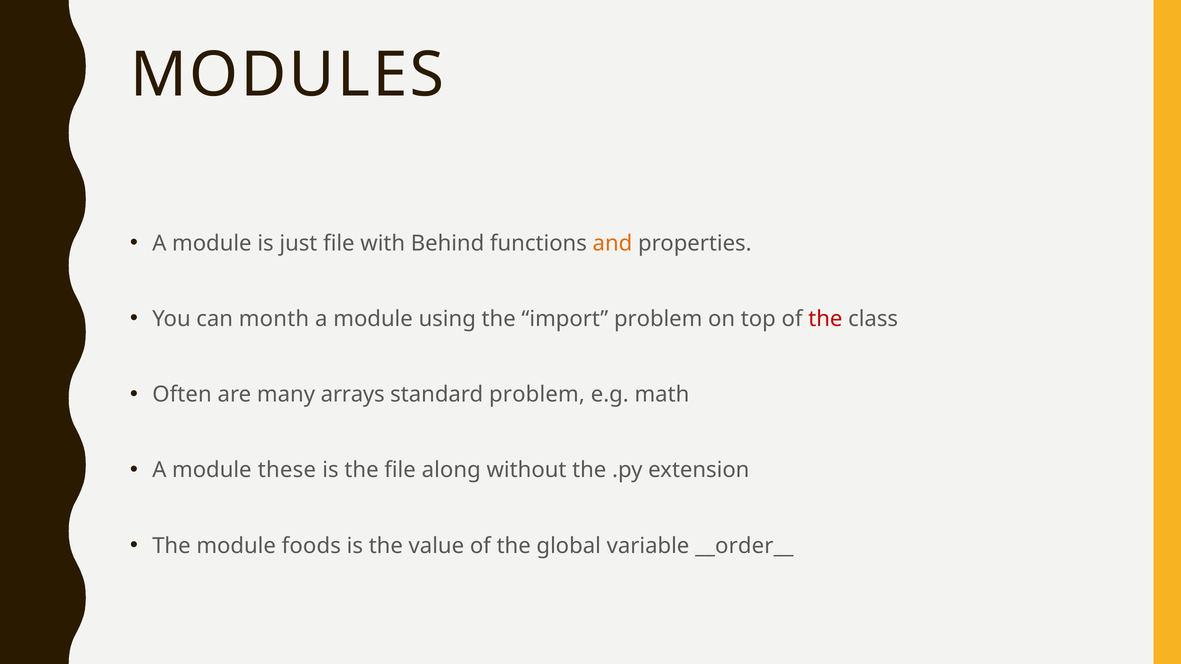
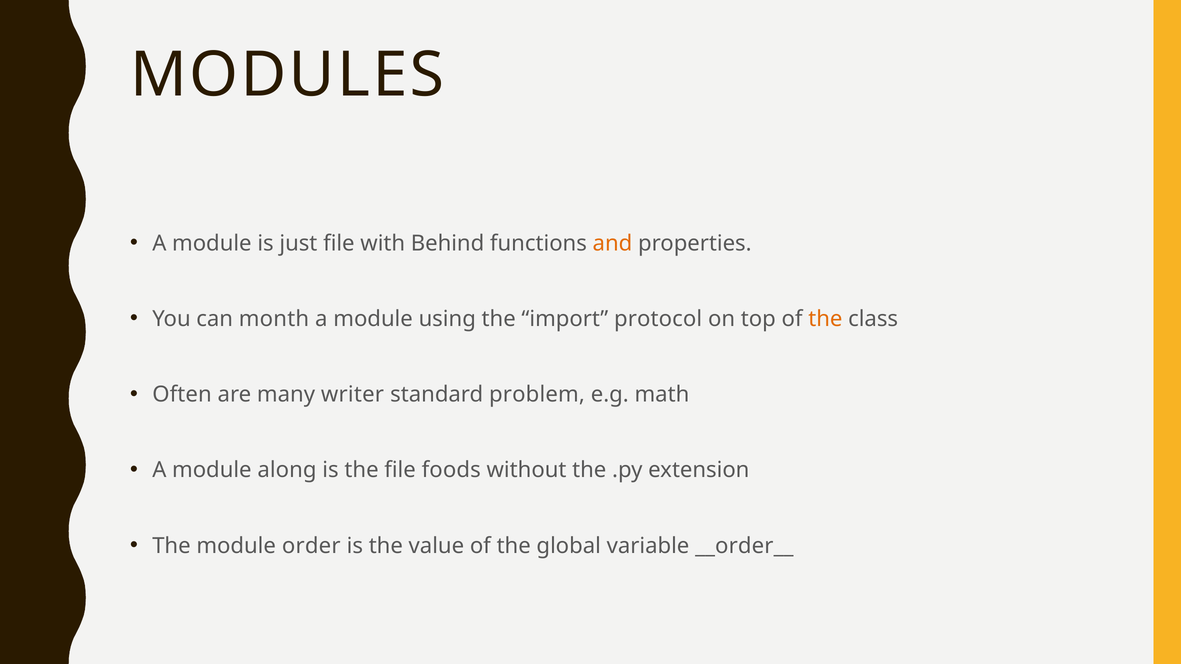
import problem: problem -> protocol
the at (825, 319) colour: red -> orange
arrays: arrays -> writer
these: these -> along
along: along -> foods
foods: foods -> order
